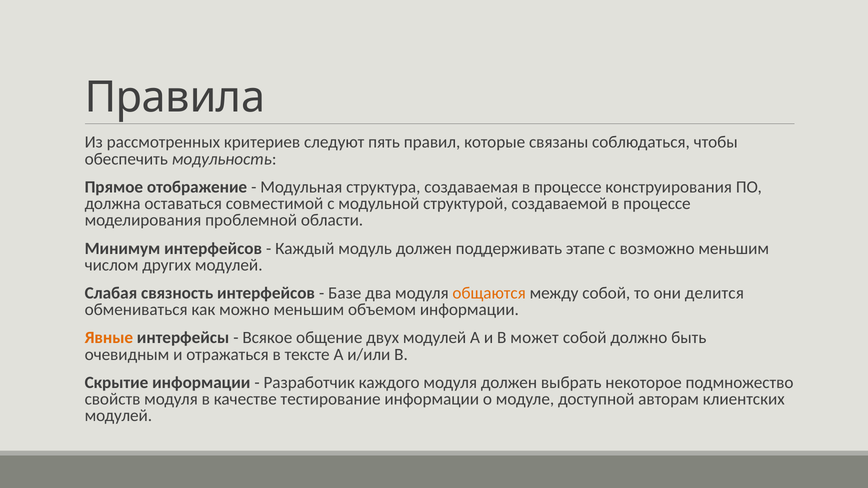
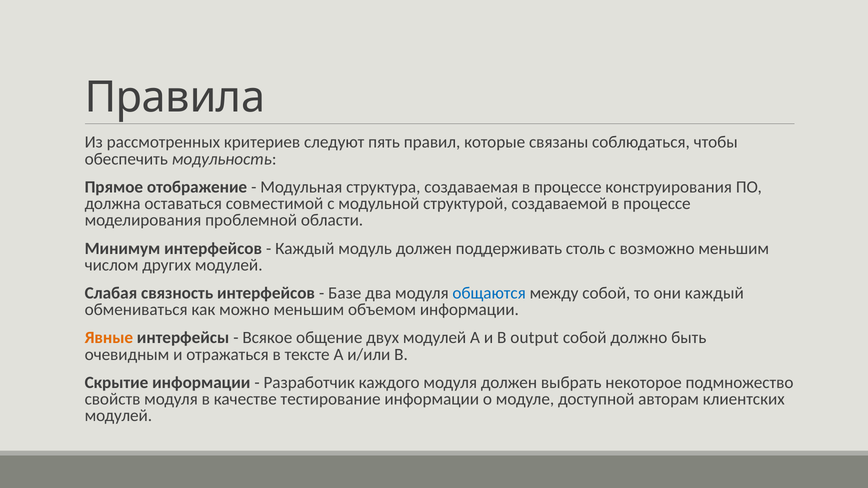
этапе: этапе -> столь
общаются colour: orange -> blue
они делится: делится -> каждый
может: может -> output
